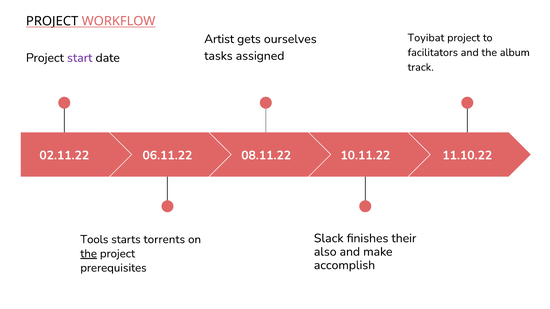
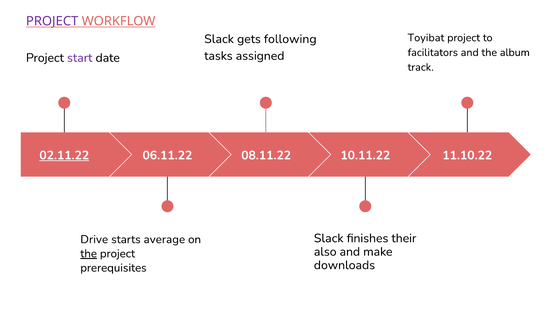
PROJECT at (52, 21) colour: black -> purple
Artist at (219, 39): Artist -> Slack
ourselves: ourselves -> following
02.11.22 underline: none -> present
Tools: Tools -> Drive
torrents: torrents -> average
accomplish: accomplish -> downloads
